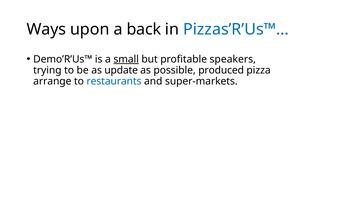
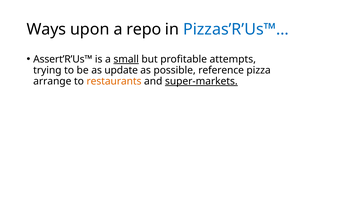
back: back -> repo
Demo’R’Us™: Demo’R’Us™ -> Assert’R’Us™
speakers: speakers -> attempts
produced: produced -> reference
restaurants colour: blue -> orange
super-markets underline: none -> present
